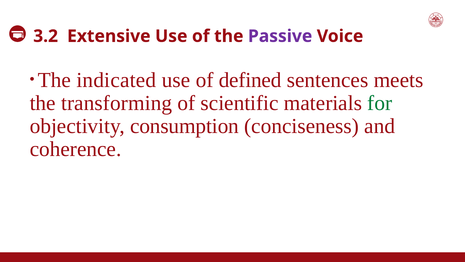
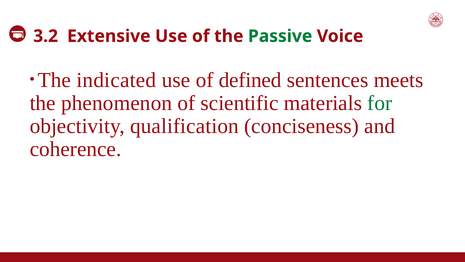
Passive colour: purple -> green
transforming: transforming -> phenomenon
consumption: consumption -> qualification
